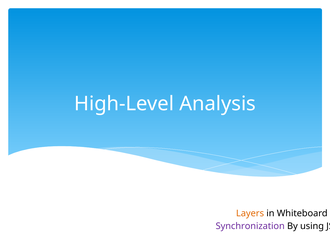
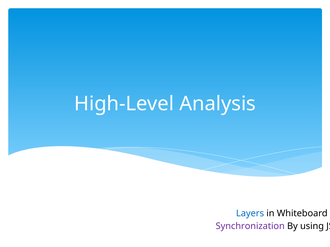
Layers colour: orange -> blue
